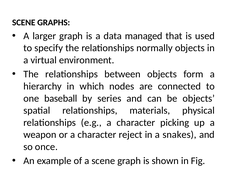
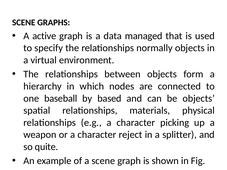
larger: larger -> active
series: series -> based
snakes: snakes -> splitter
once: once -> quite
